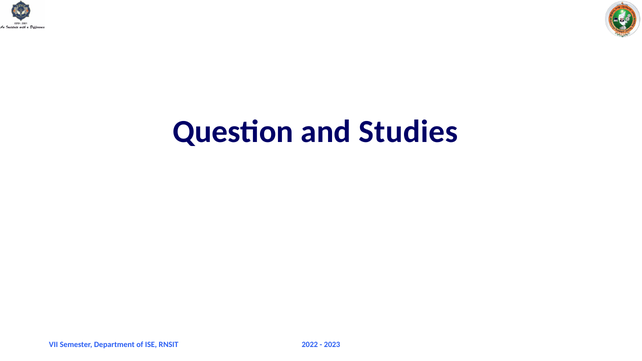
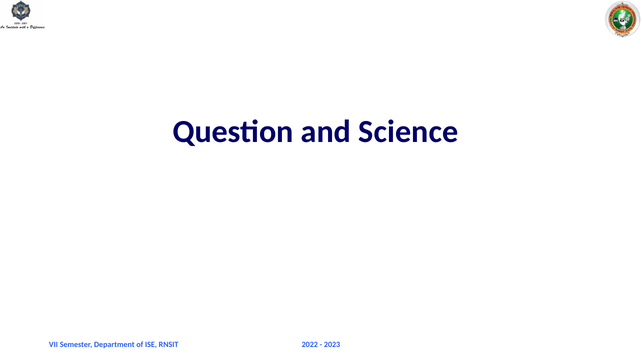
Studies: Studies -> Science
